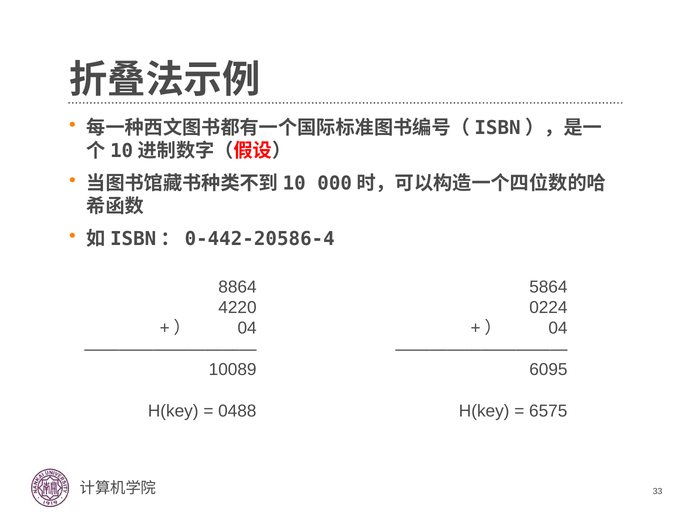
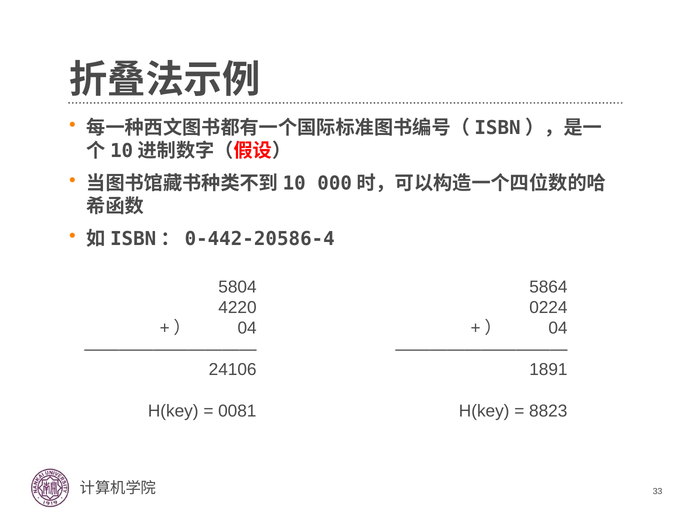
8864: 8864 -> 5804
10089: 10089 -> 24106
6095: 6095 -> 1891
0488: 0488 -> 0081
6575: 6575 -> 8823
